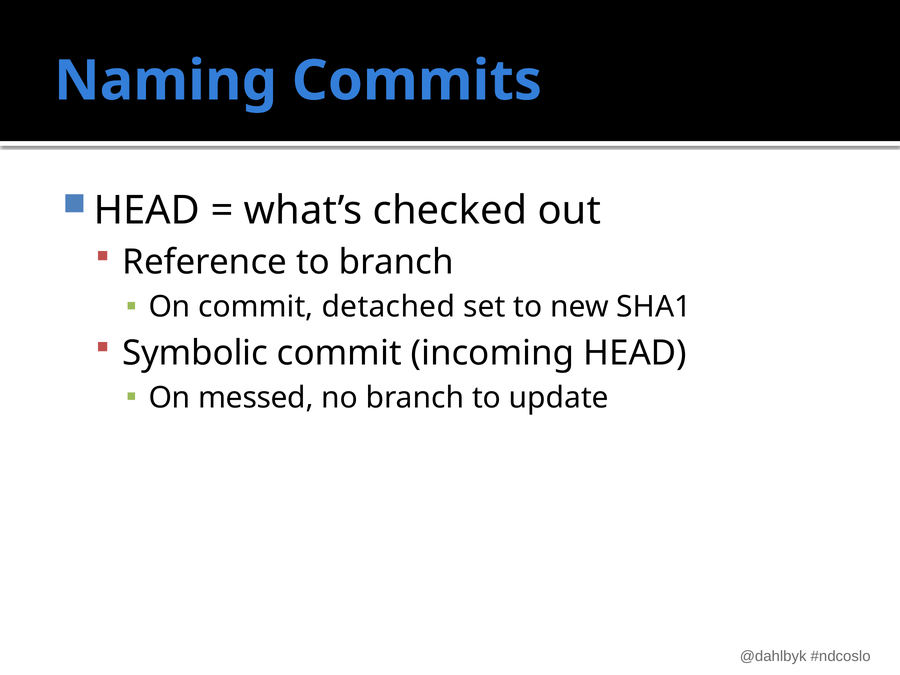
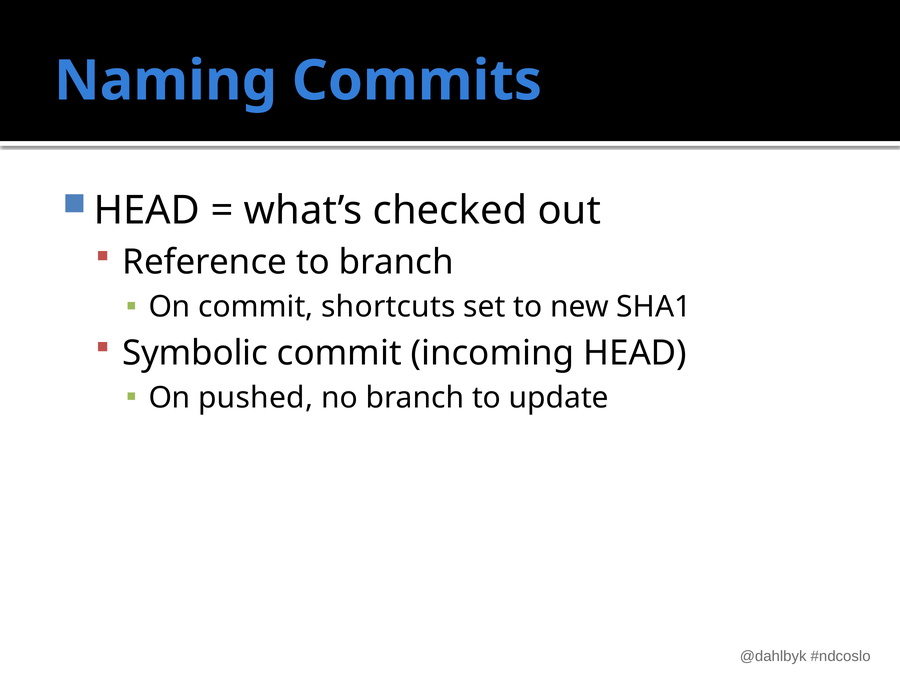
detached: detached -> shortcuts
messed: messed -> pushed
